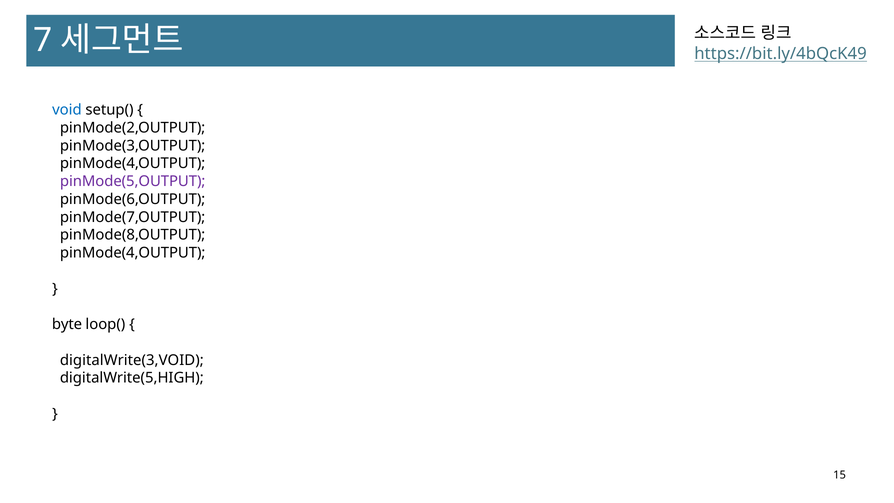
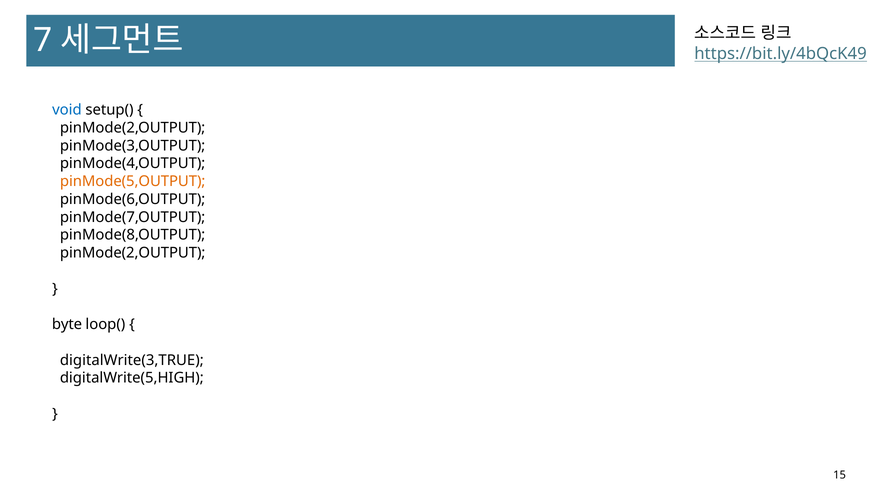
pinMode(5,OUTPUT colour: purple -> orange
pinMode(4,OUTPUT at (133, 253): pinMode(4,OUTPUT -> pinMode(2,OUTPUT
digitalWrite(3,VOID: digitalWrite(3,VOID -> digitalWrite(3,TRUE
